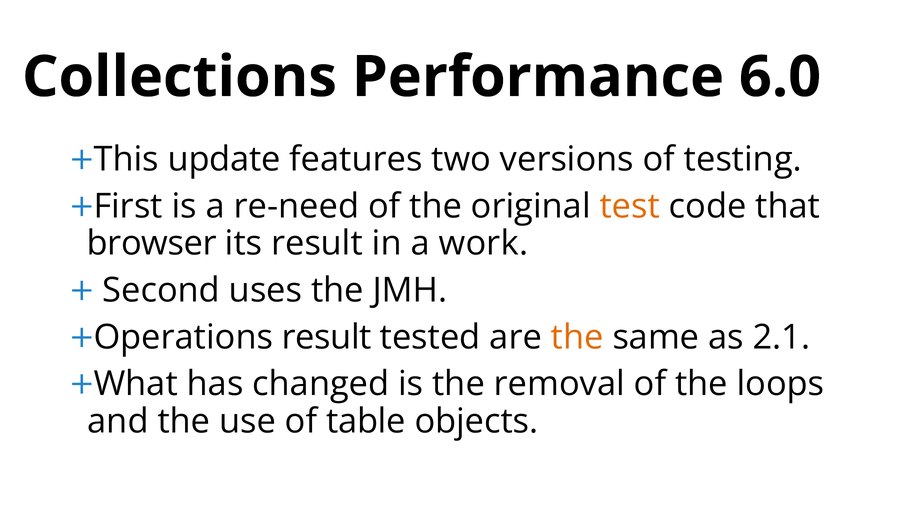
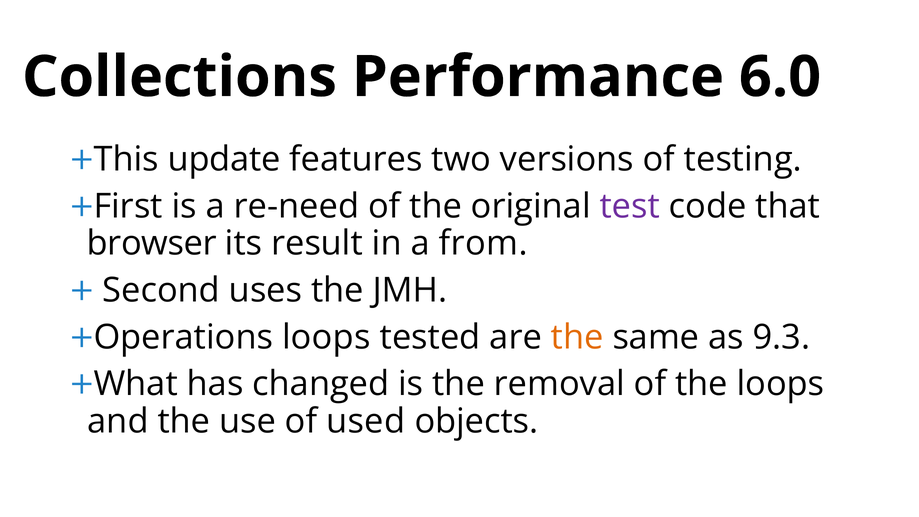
test colour: orange -> purple
work: work -> from
result at (327, 337): result -> loops
2.1: 2.1 -> 9.3
table: table -> used
